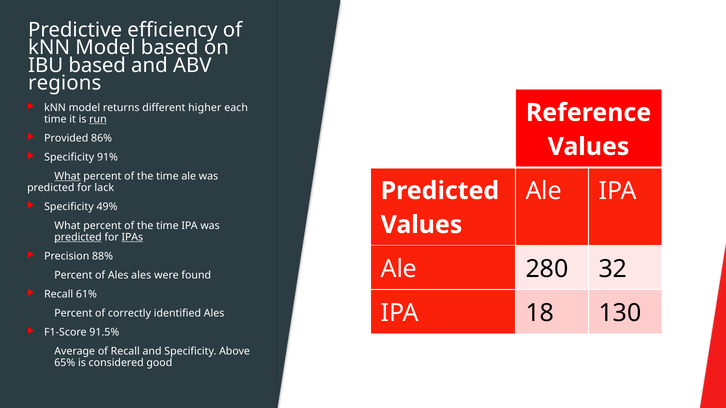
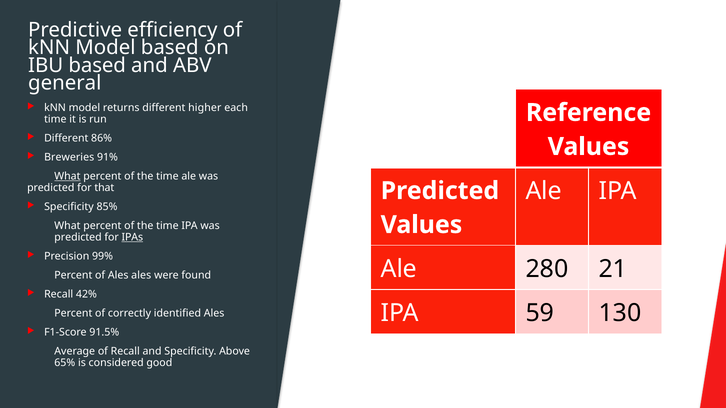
regions: regions -> general
run underline: present -> none
Provided at (66, 138): Provided -> Different
Specificity at (69, 157): Specificity -> Breweries
lack: lack -> that
49%: 49% -> 85%
predicted at (78, 237) underline: present -> none
88%: 88% -> 99%
32: 32 -> 21
61%: 61% -> 42%
18: 18 -> 59
